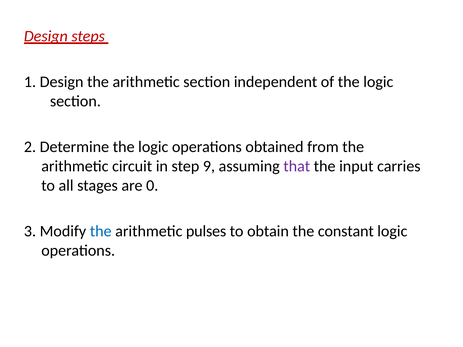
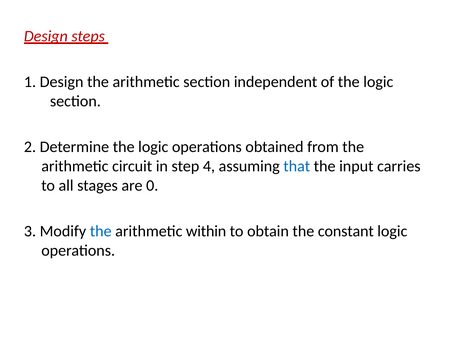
9: 9 -> 4
that colour: purple -> blue
pulses: pulses -> within
